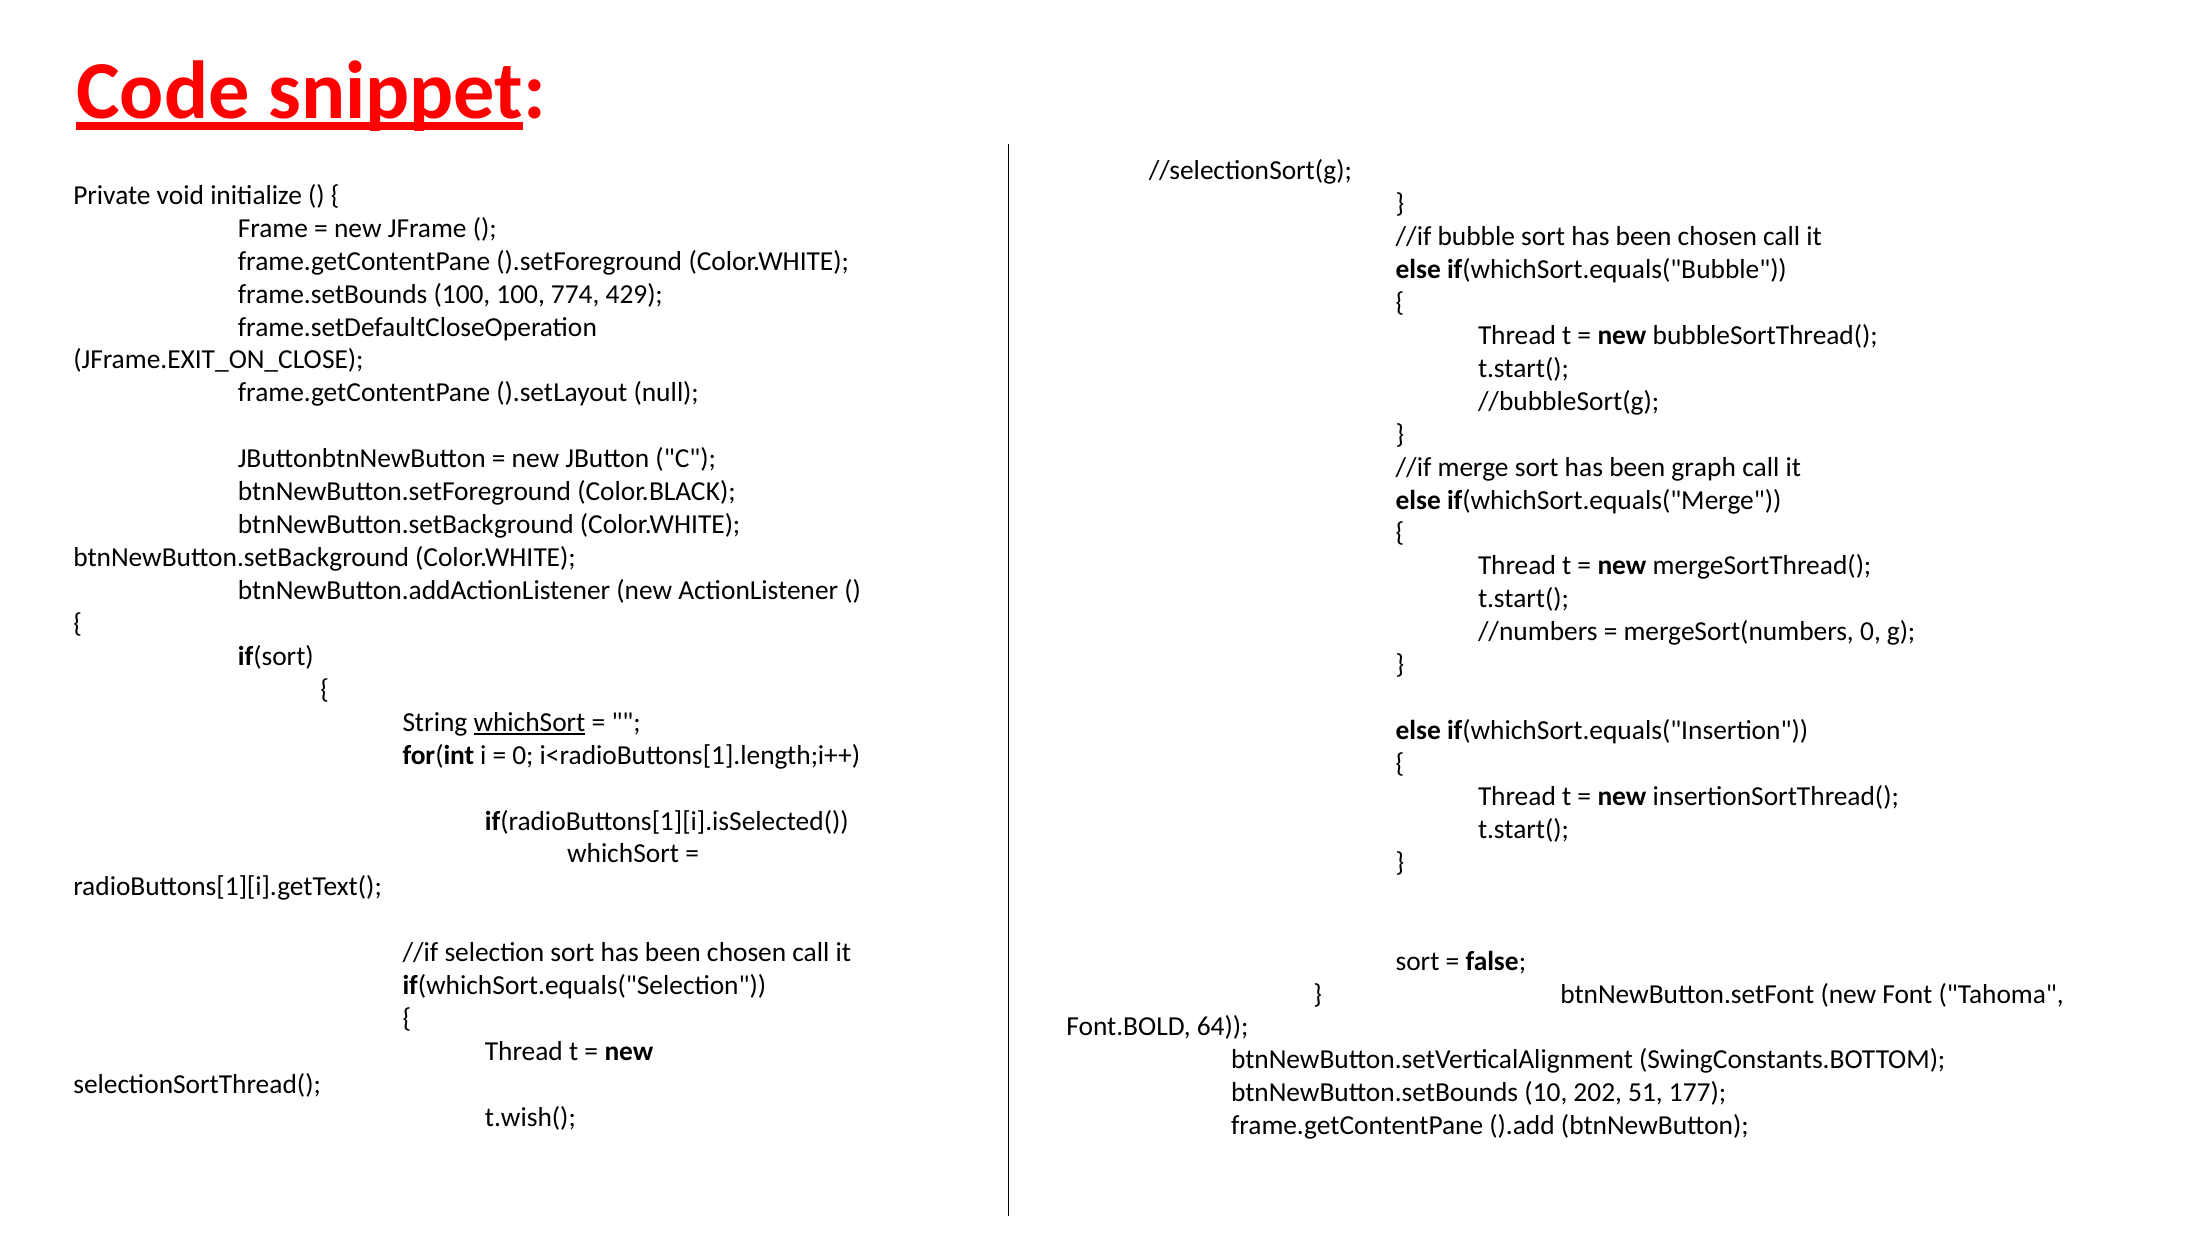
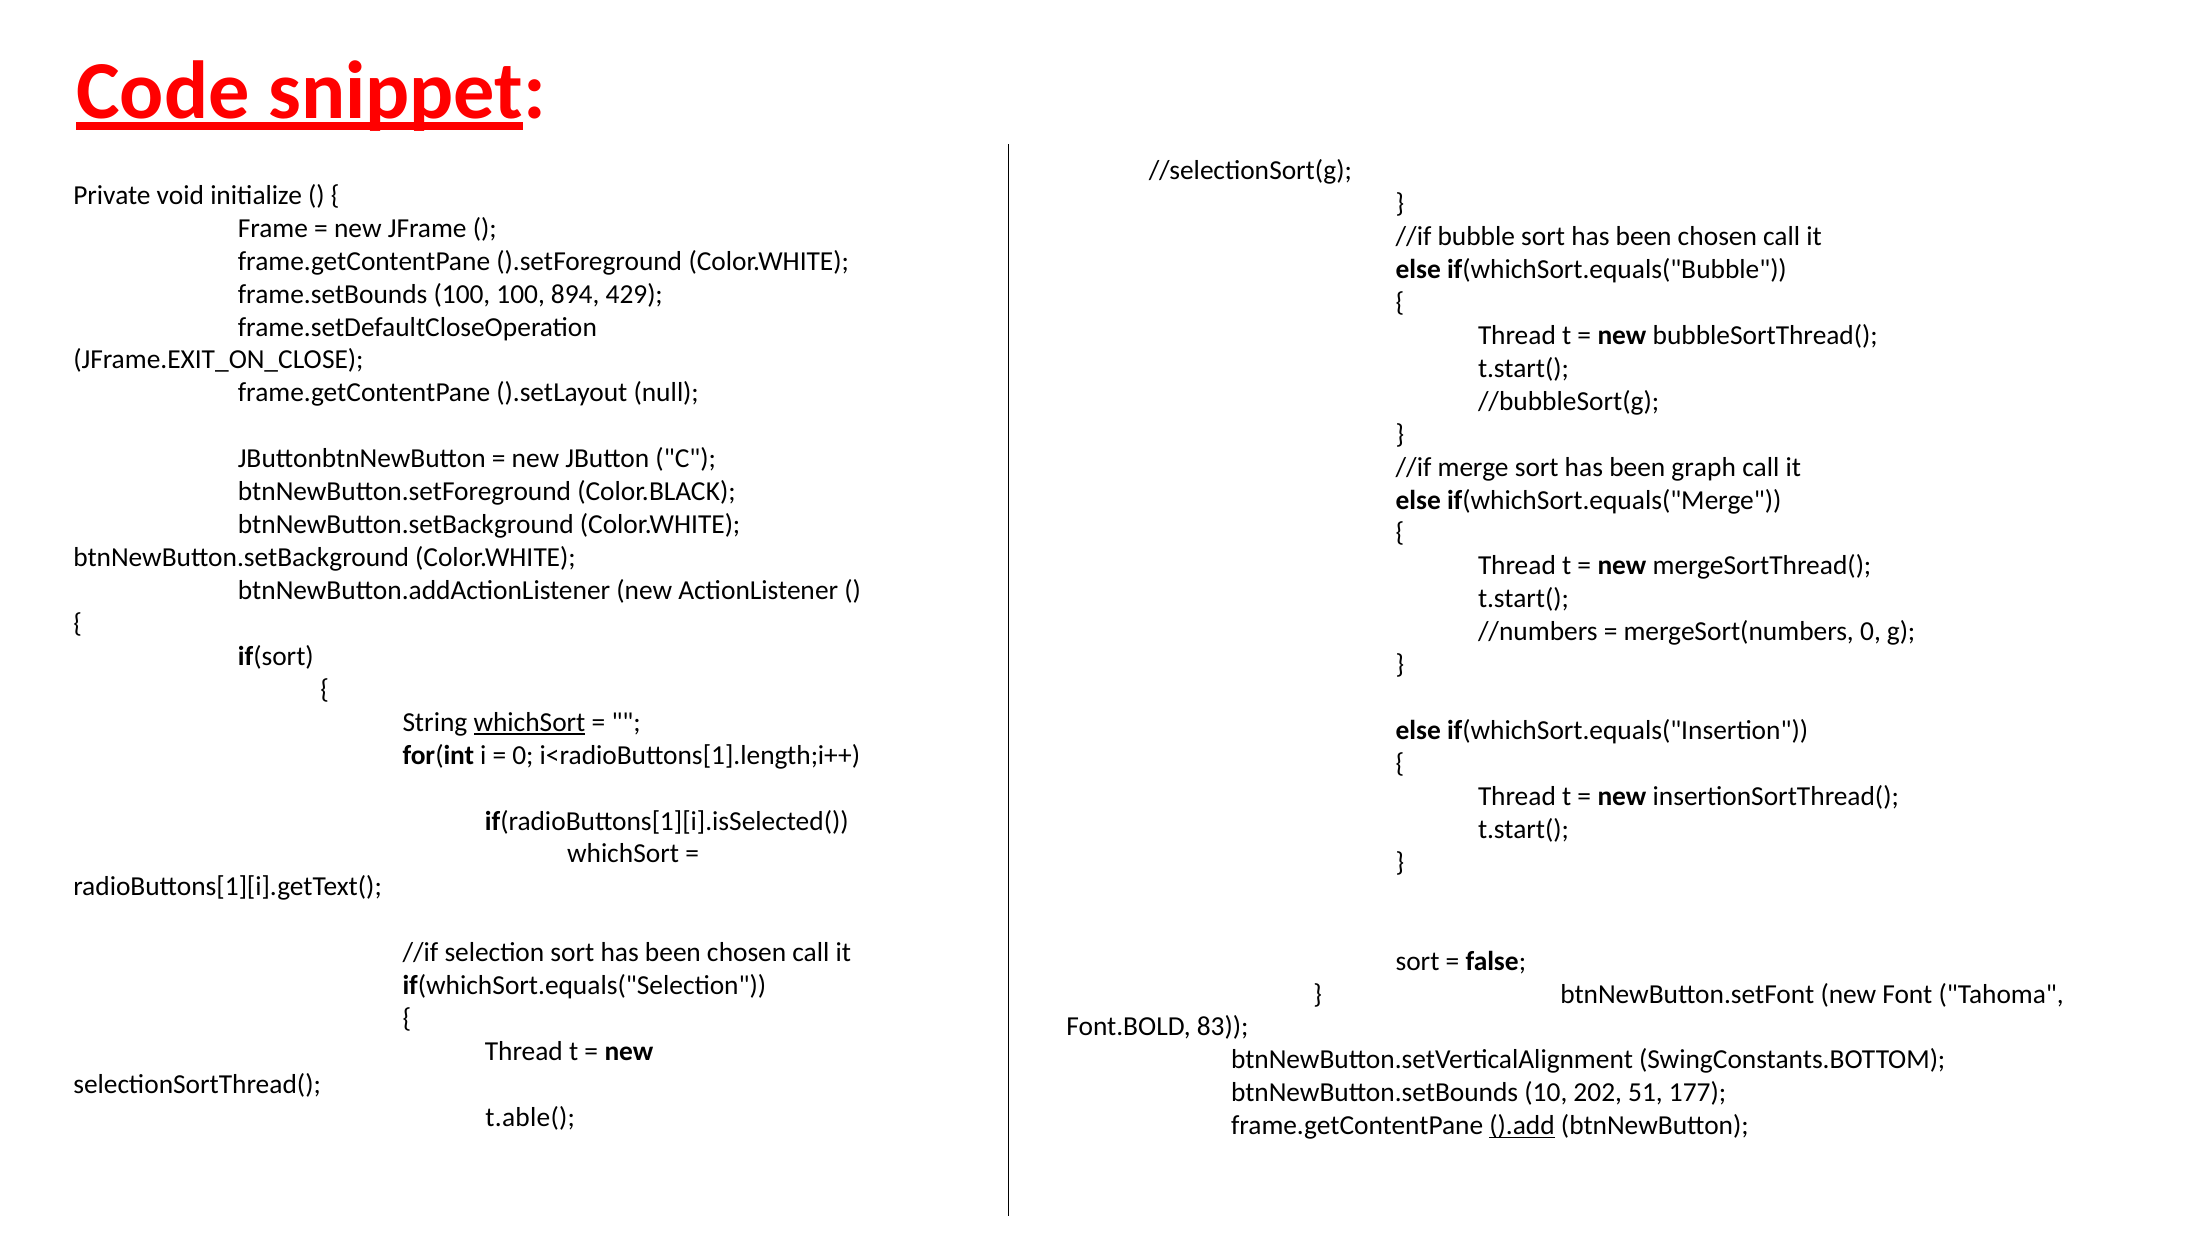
774: 774 -> 894
64: 64 -> 83
t.wish(: t.wish( -> t.able(
).add underline: none -> present
